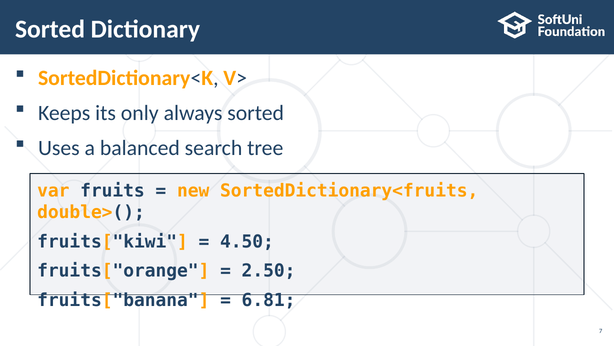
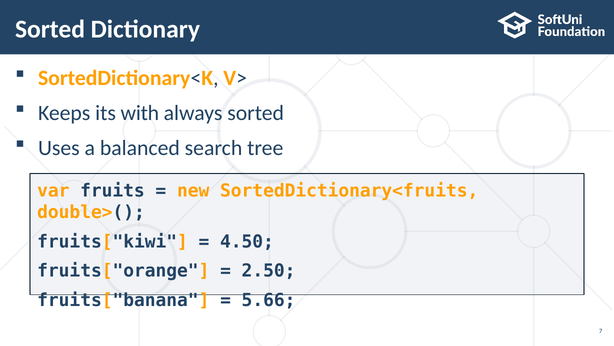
only: only -> with
6.81: 6.81 -> 5.66
